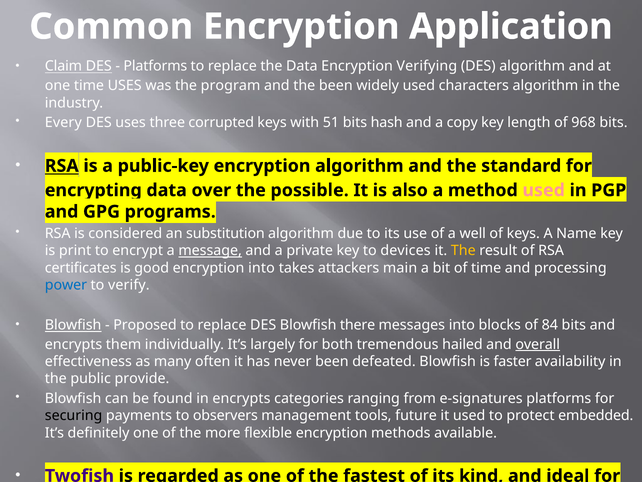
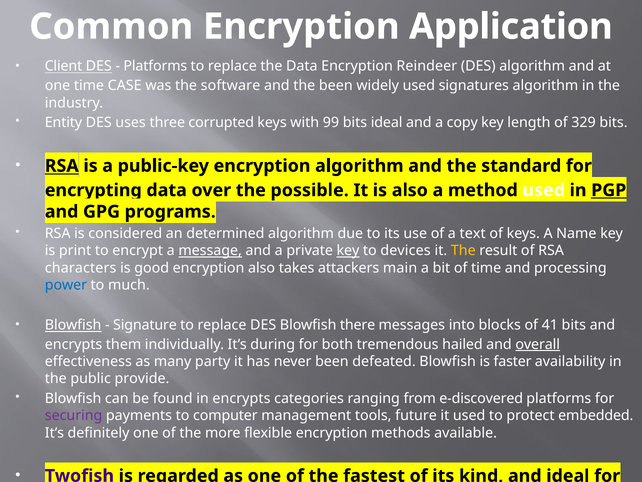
Claim: Claim -> Client
Verifying: Verifying -> Reindeer
time USES: USES -> CASE
the program: program -> software
characters: characters -> signatures
Every: Every -> Entity
51: 51 -> 99
bits hash: hash -> ideal
968: 968 -> 329
used at (544, 190) colour: pink -> white
PGP underline: none -> present
substitution: substitution -> determined
well: well -> text
key at (348, 250) underline: none -> present
certificates: certificates -> characters
encryption into: into -> also
verify: verify -> much
Proposed: Proposed -> Signature
84: 84 -> 41
largely: largely -> during
often: often -> party
e-signatures: e-signatures -> e-discovered
securing colour: black -> purple
observers: observers -> computer
